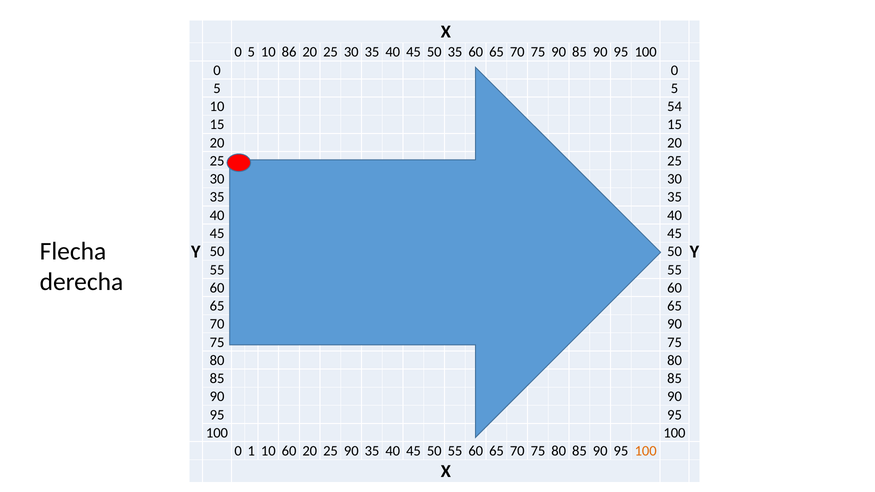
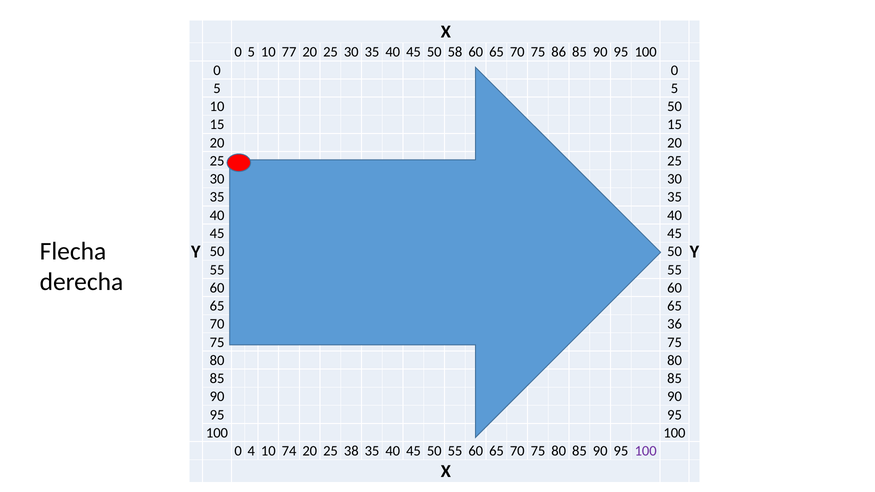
86: 86 -> 77
50 35: 35 -> 58
75 90: 90 -> 86
10 54: 54 -> 50
70 90: 90 -> 36
1: 1 -> 4
10 60: 60 -> 74
25 90: 90 -> 38
100 at (646, 451) colour: orange -> purple
